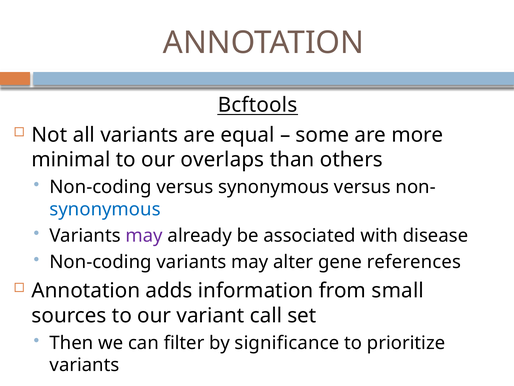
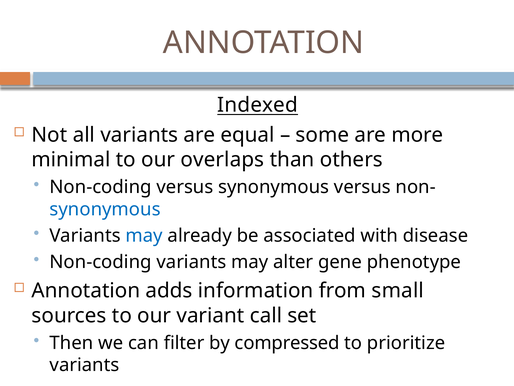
Bcftools: Bcftools -> Indexed
may at (144, 235) colour: purple -> blue
references: references -> phenotype
significance: significance -> compressed
